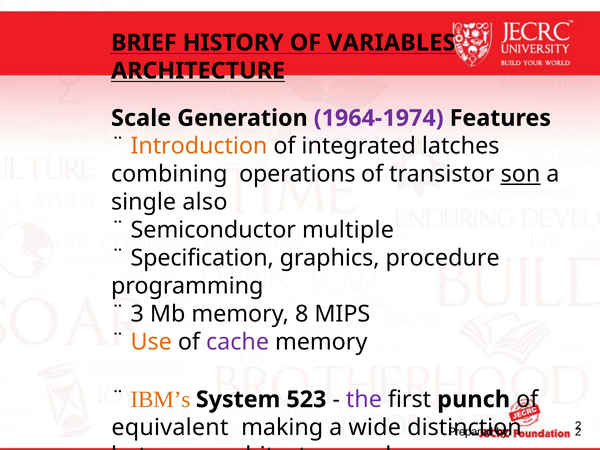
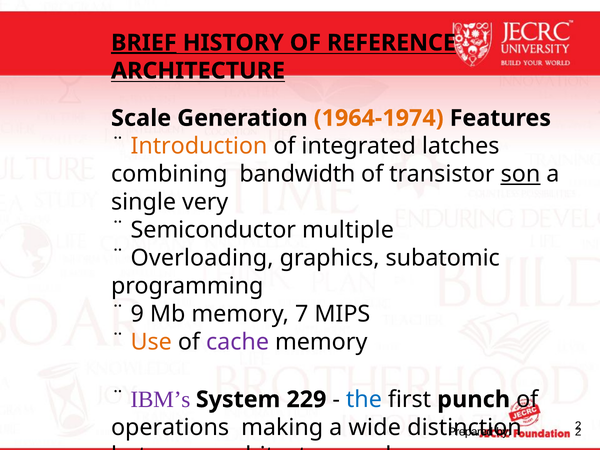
BRIEF underline: none -> present
VARIABLES: VARIABLES -> REFERENCE
1964-1974 colour: purple -> orange
operations: operations -> bandwidth
also: also -> very
Specification: Specification -> Overloading
procedure: procedure -> subatomic
3: 3 -> 9
8: 8 -> 7
IBM’s colour: orange -> purple
523: 523 -> 229
the colour: purple -> blue
equivalent: equivalent -> operations
